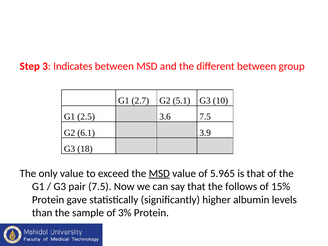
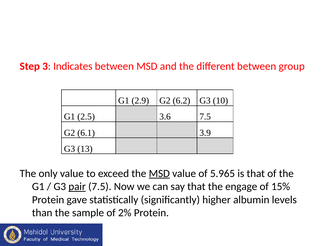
2.7: 2.7 -> 2.9
5.1: 5.1 -> 6.2
18: 18 -> 13
pair underline: none -> present
follows: follows -> engage
3%: 3% -> 2%
